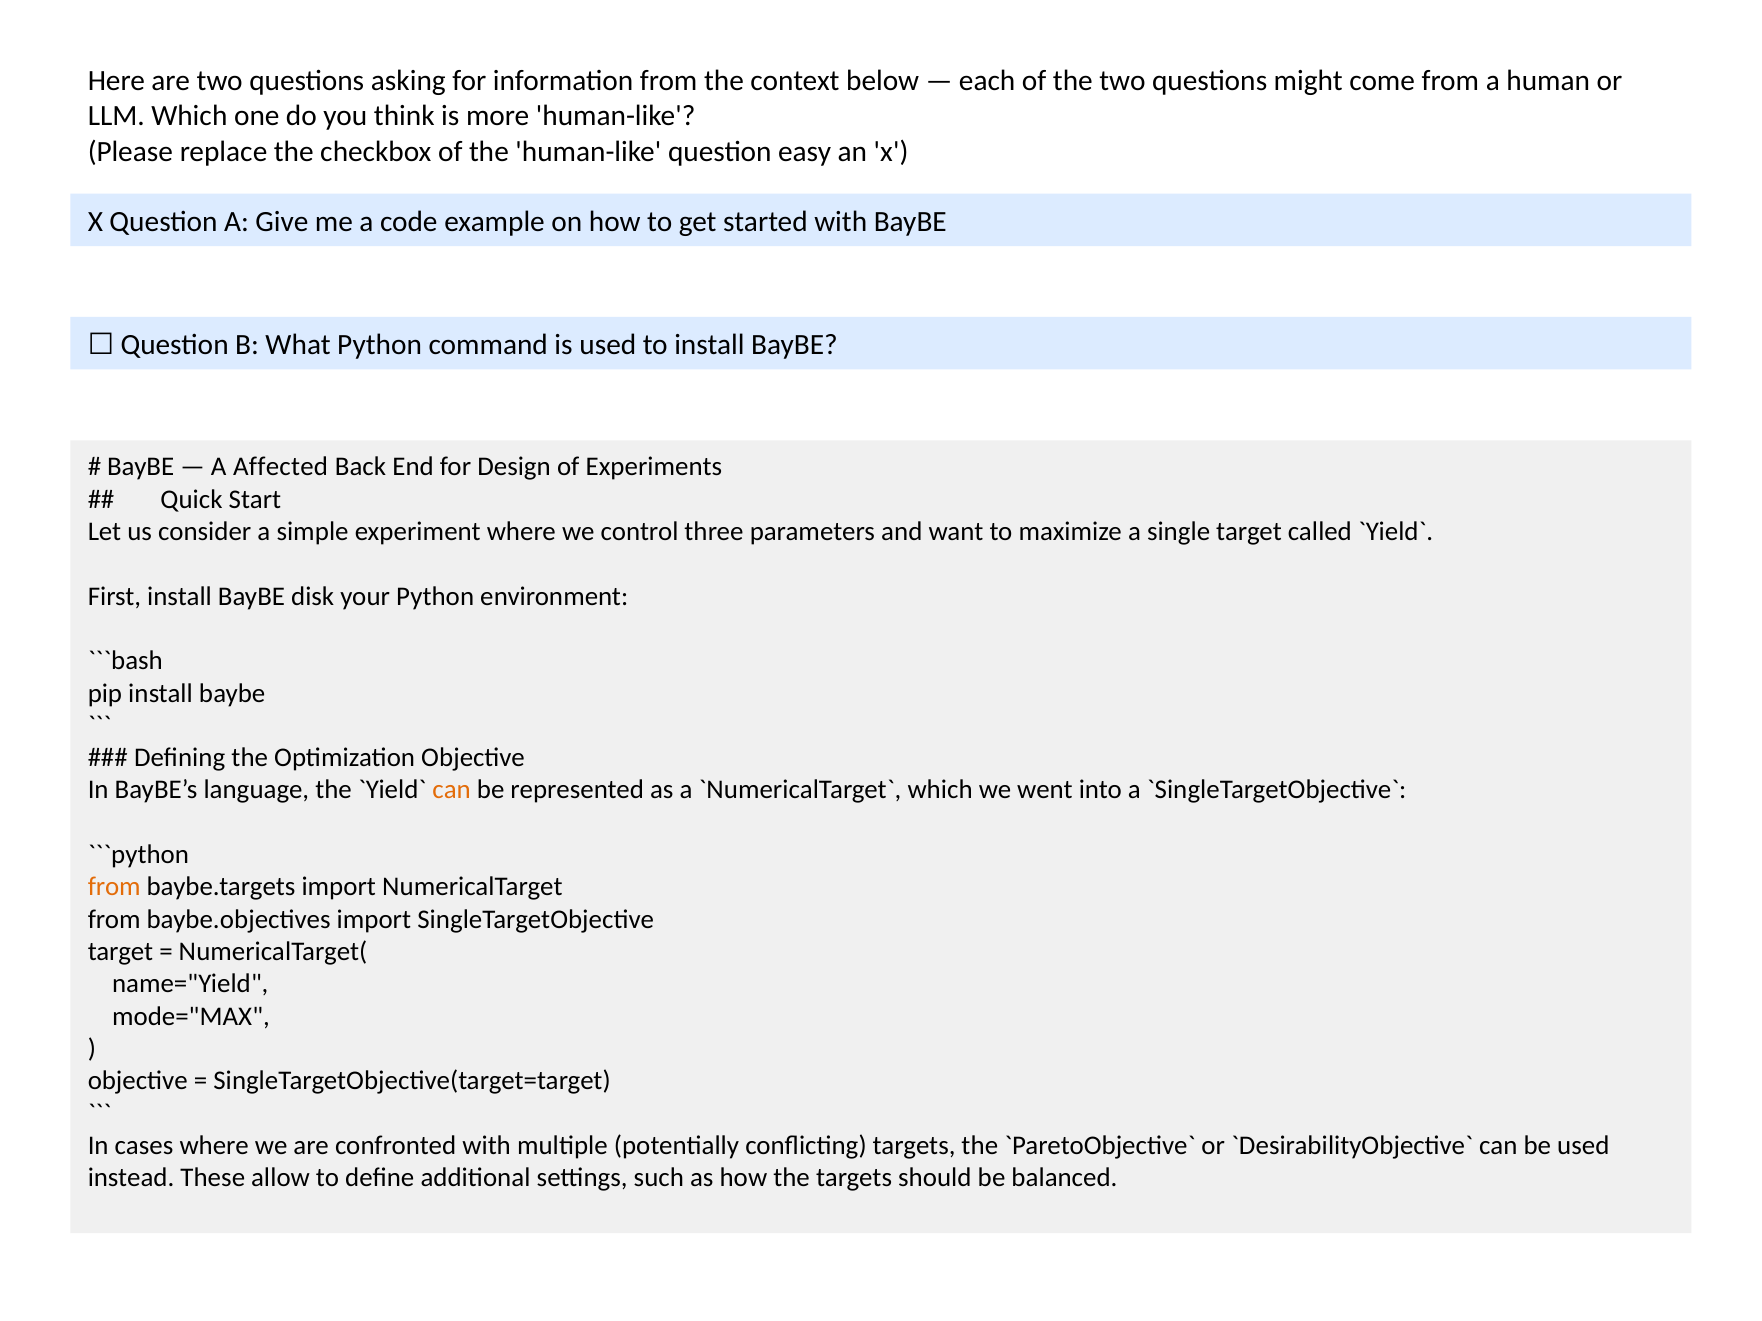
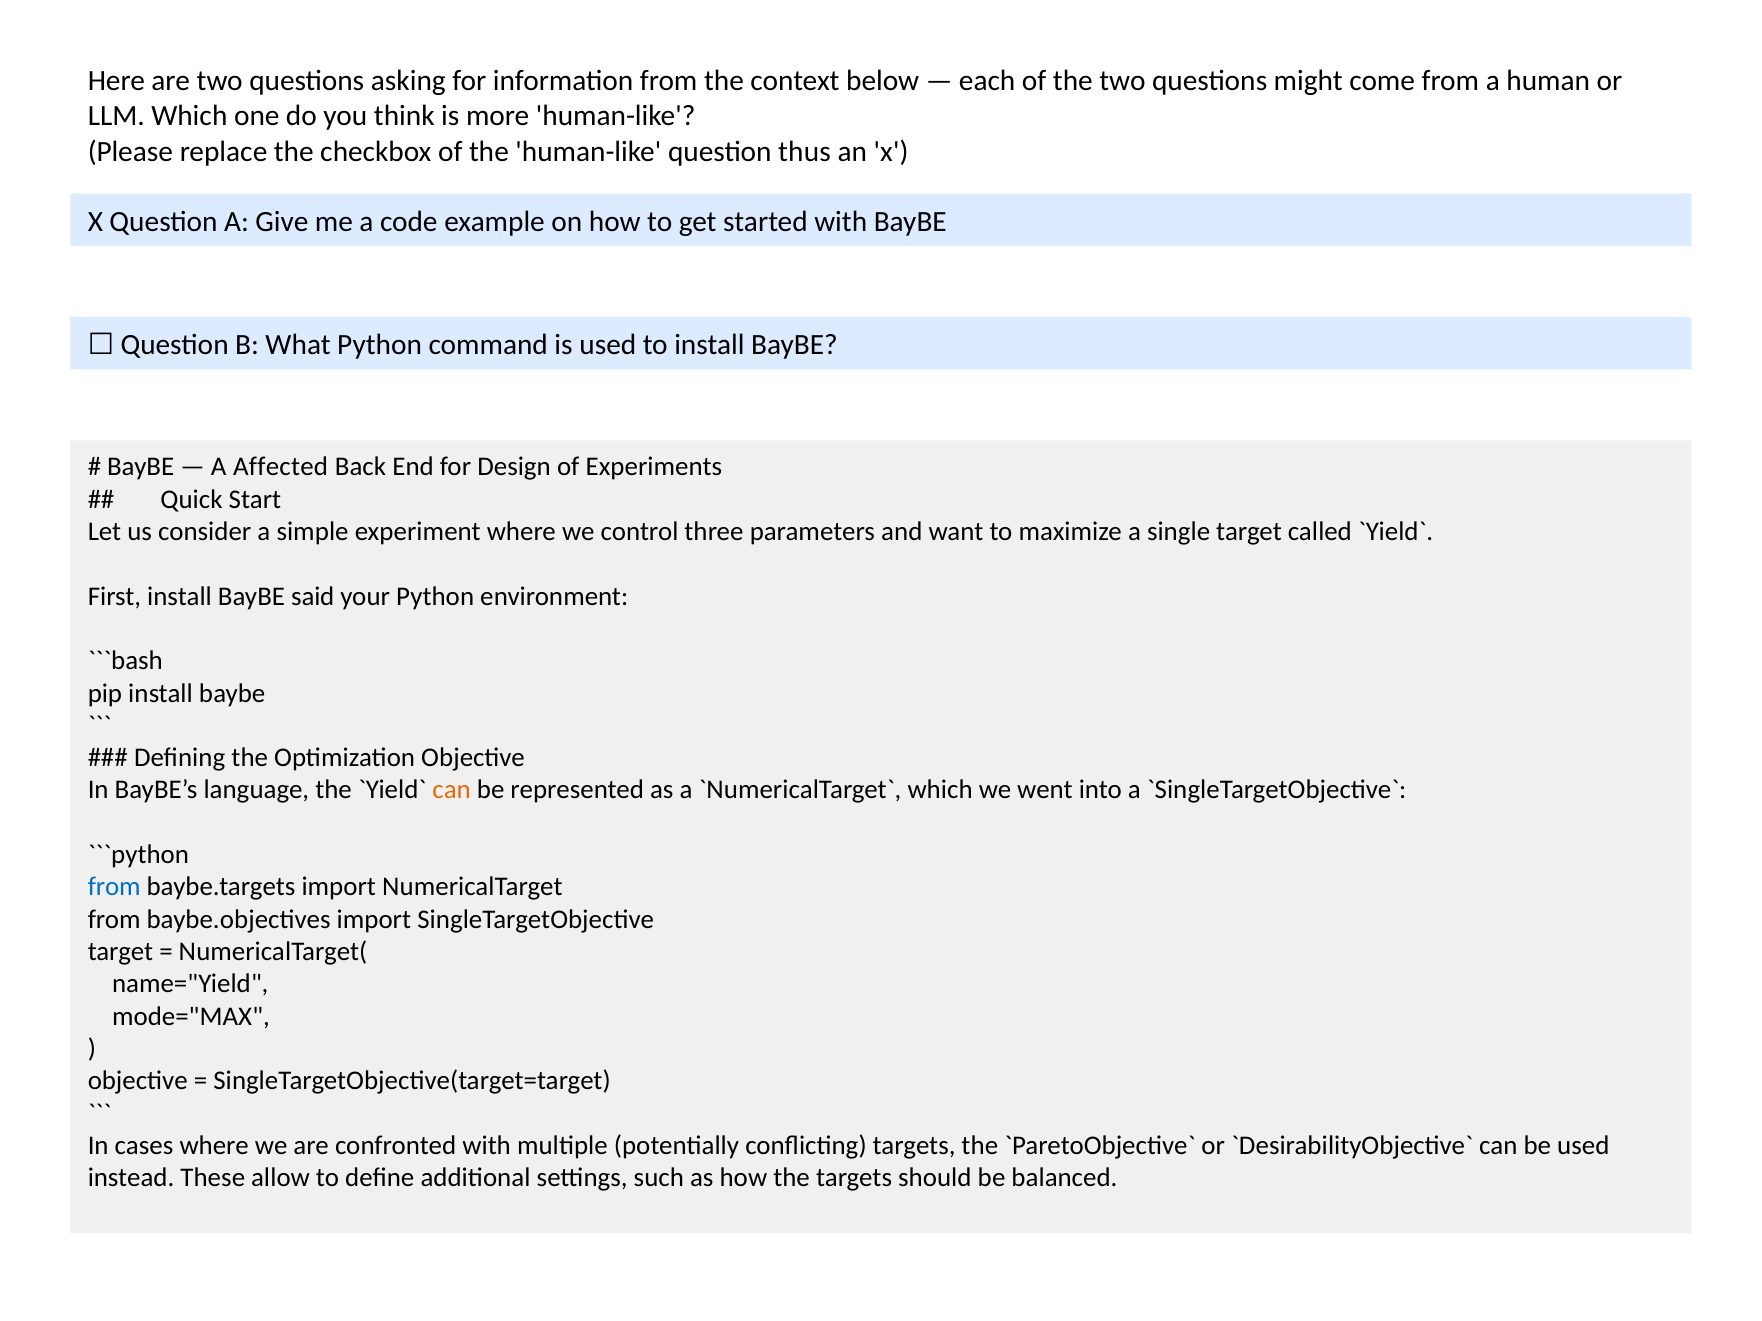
easy: easy -> thus
disk: disk -> said
from at (114, 887) colour: orange -> blue
